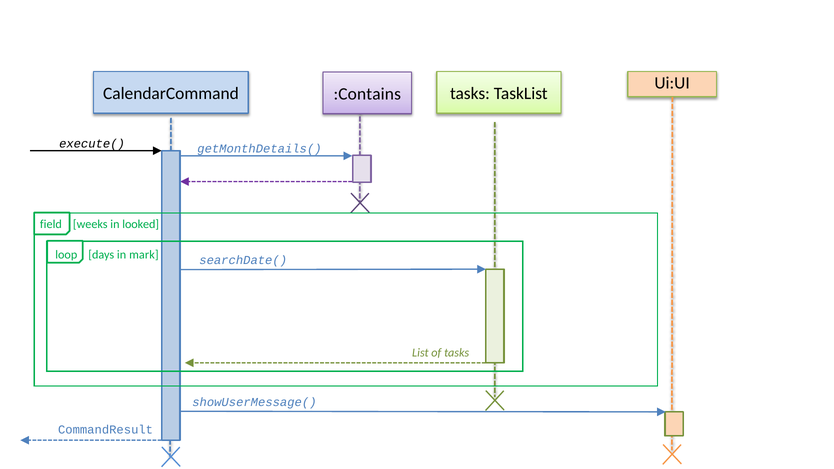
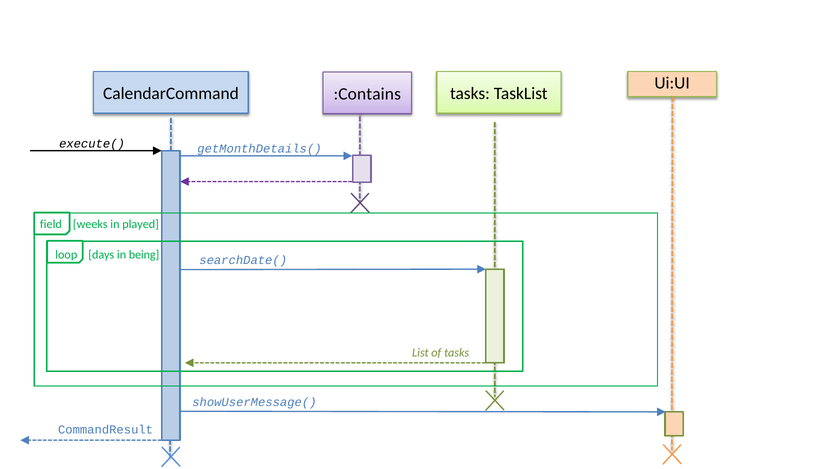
looked: looked -> played
mark: mark -> being
